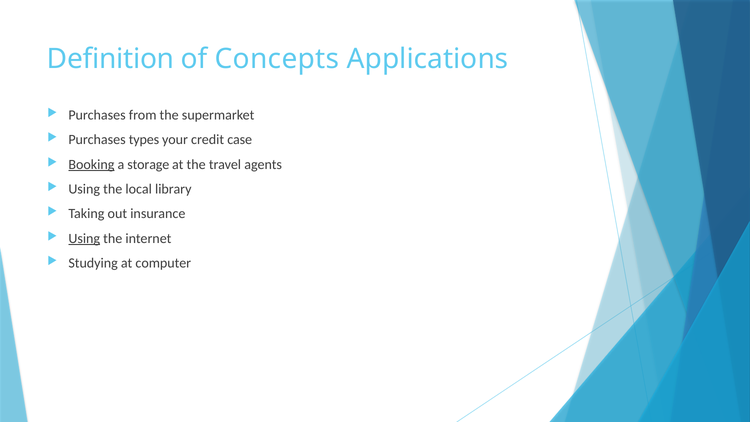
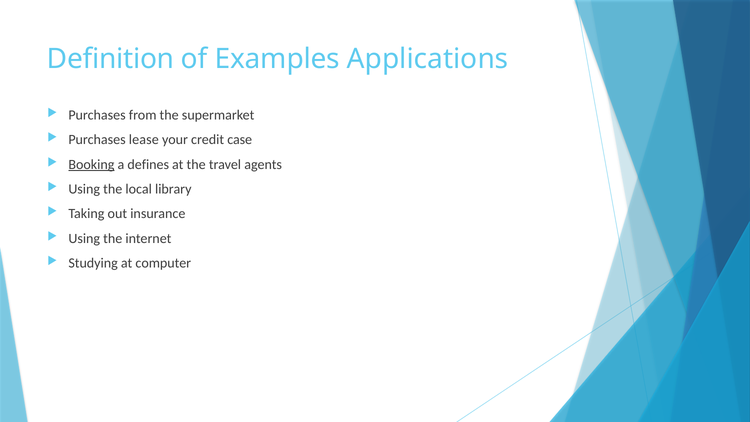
Concepts: Concepts -> Examples
types: types -> lease
storage: storage -> defines
Using at (84, 238) underline: present -> none
